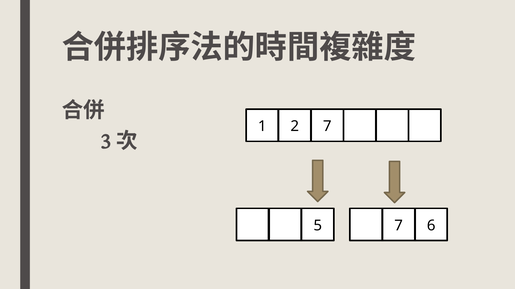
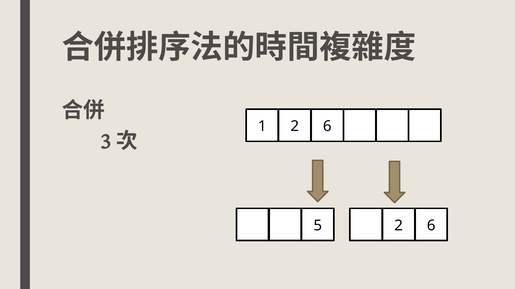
1 2 7: 7 -> 6
5 7: 7 -> 2
